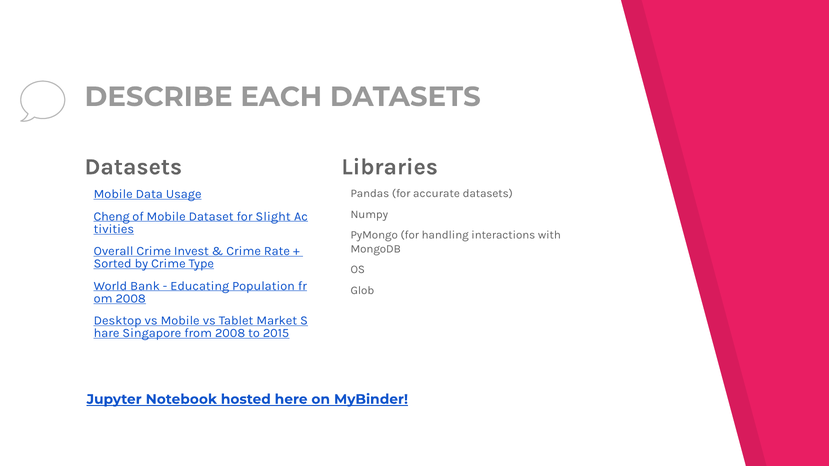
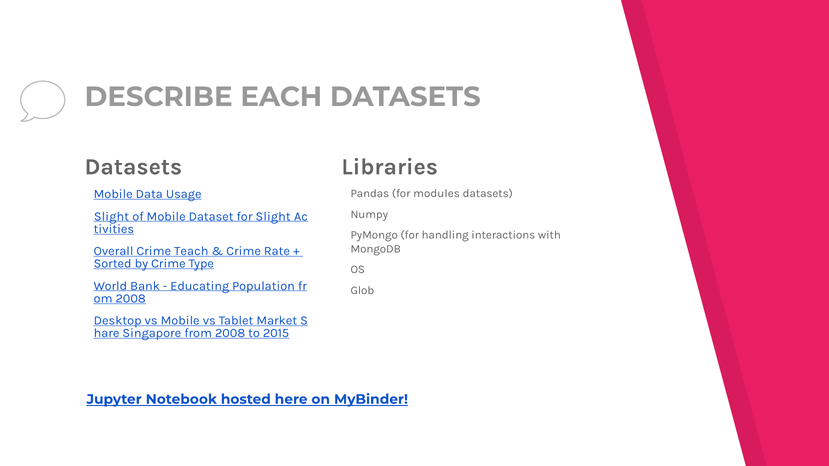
accurate: accurate -> modules
Cheng at (112, 217): Cheng -> Slight
Invest: Invest -> Teach
